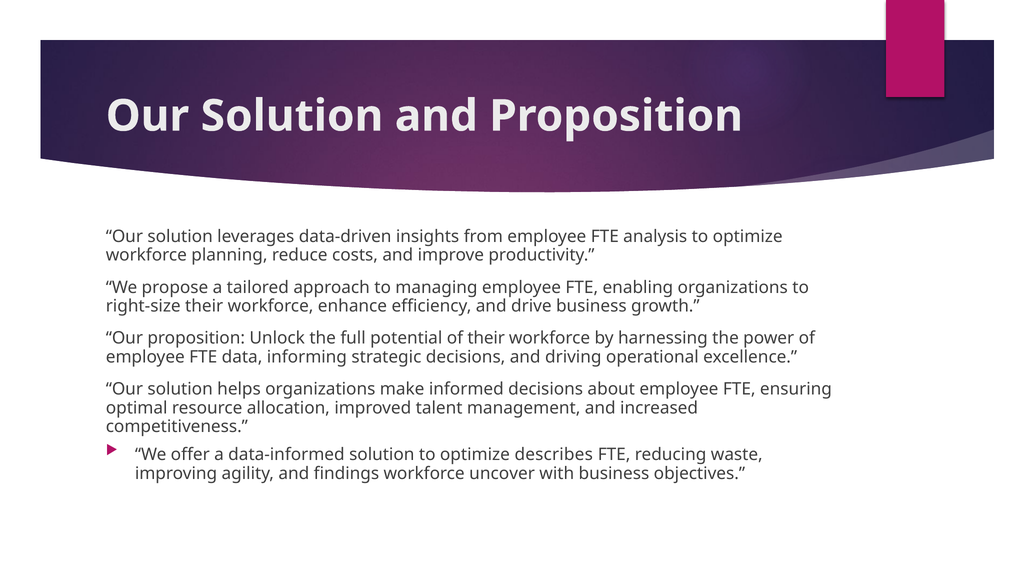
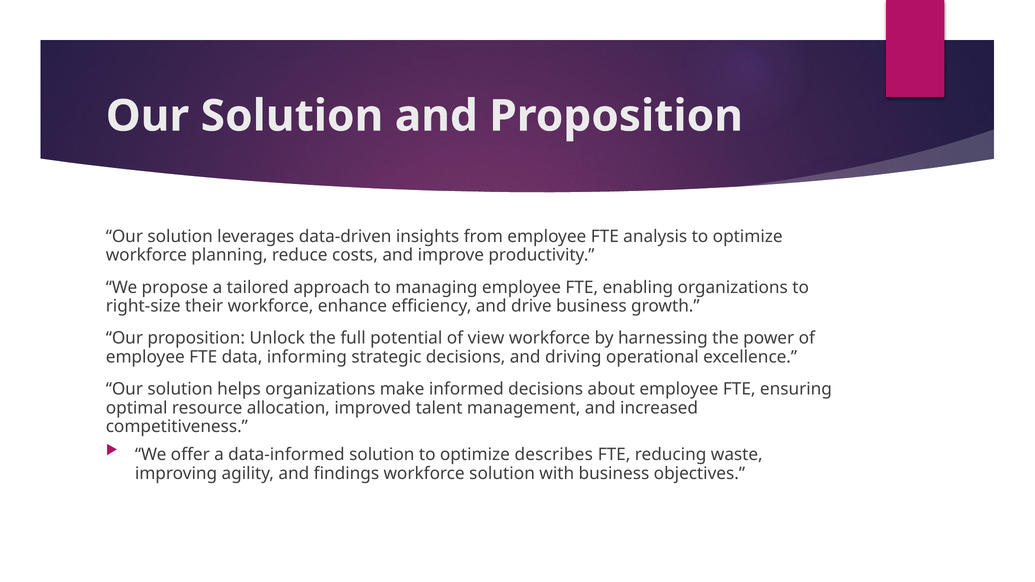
of their: their -> view
workforce uncover: uncover -> solution
